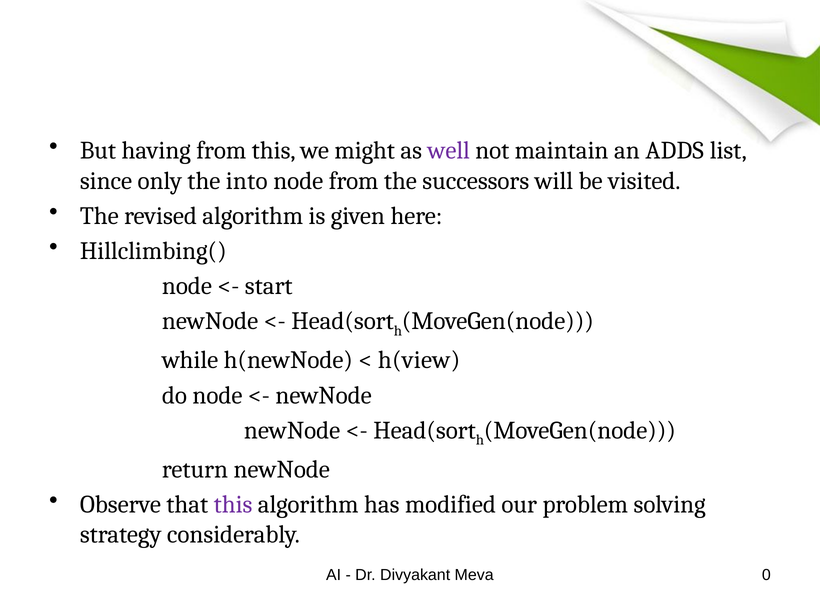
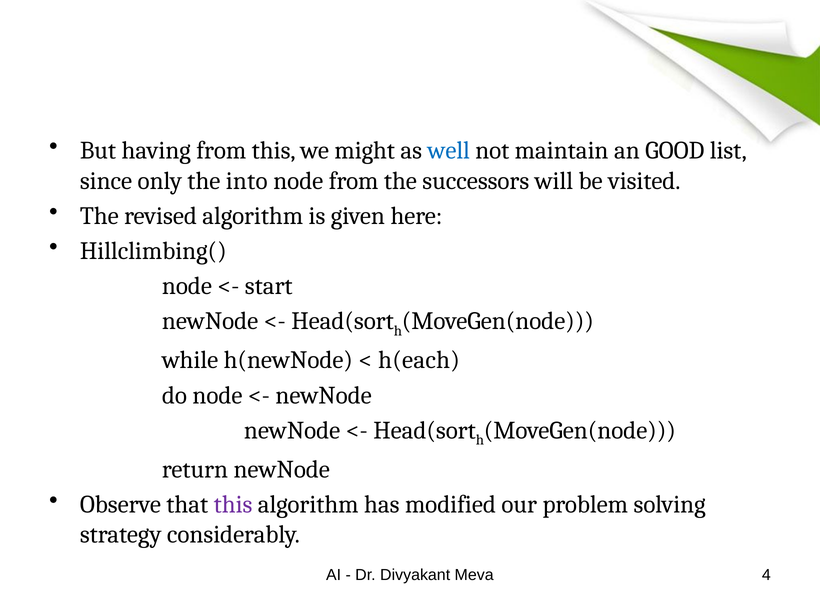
well colour: purple -> blue
ADDS: ADDS -> GOOD
h(view: h(view -> h(each
0: 0 -> 4
